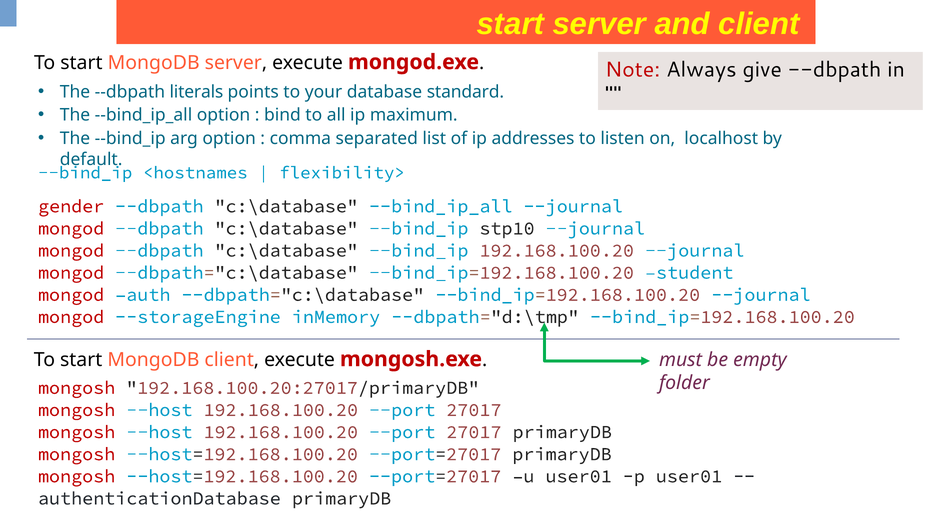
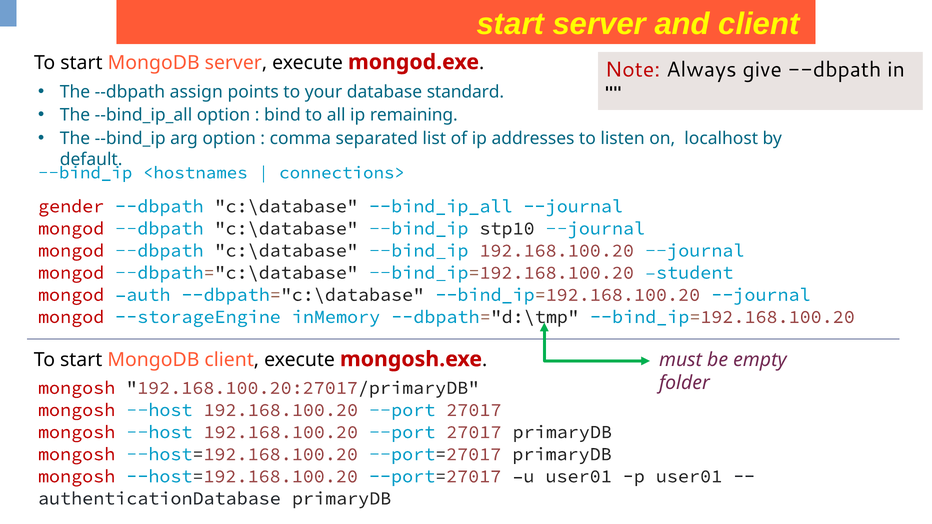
literals: literals -> assign
maximum: maximum -> remaining
flexibility>: flexibility> -> connections>
